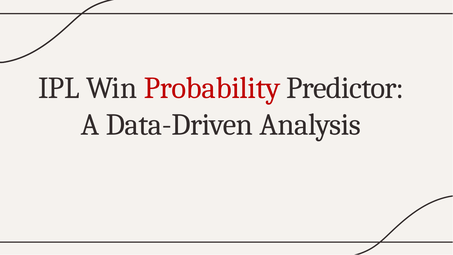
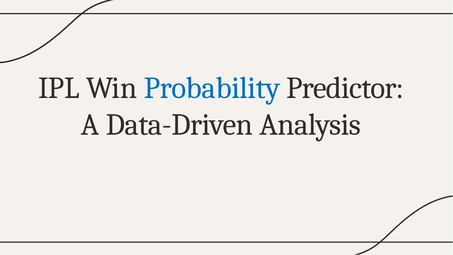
Probability colour: red -> blue
